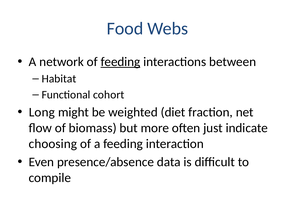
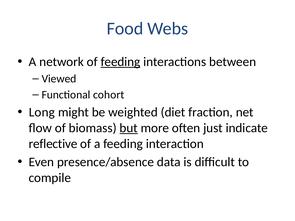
Habitat: Habitat -> Viewed
but underline: none -> present
choosing: choosing -> reflective
